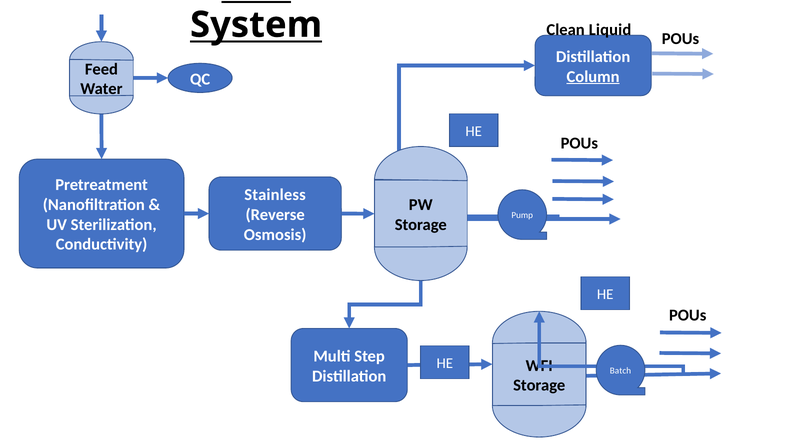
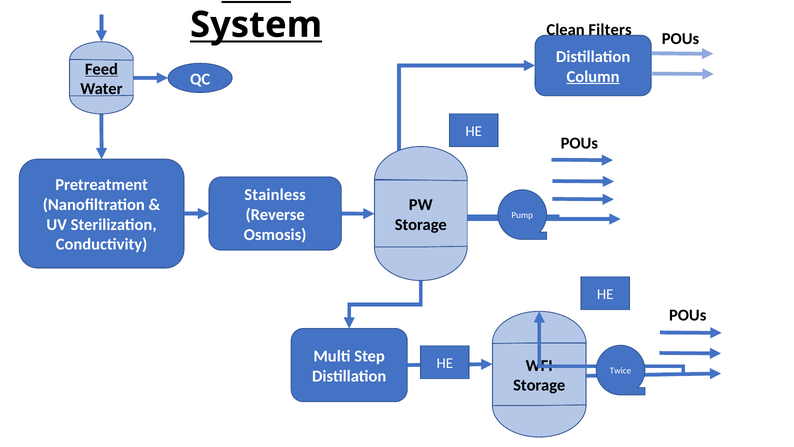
Liquid: Liquid -> Filters
Feed underline: none -> present
Batch: Batch -> Twice
